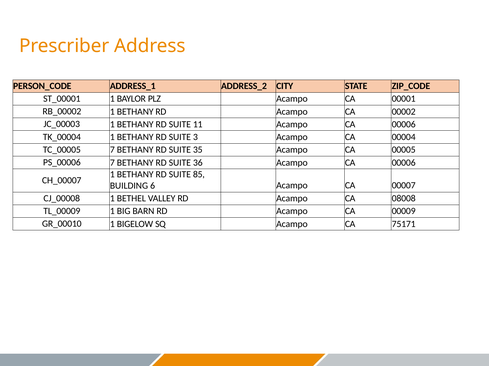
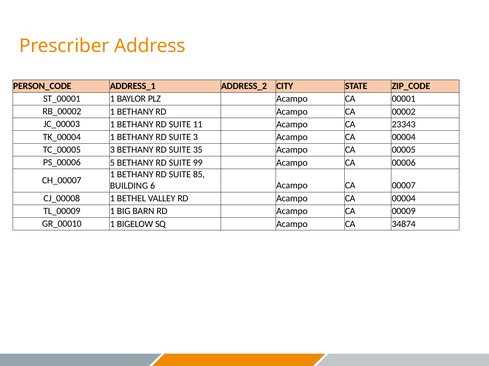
11 Acampo CA 00006: 00006 -> 23343
7 at (112, 150): 7 -> 3
7 at (112, 163): 7 -> 5
36: 36 -> 99
RD Acampo CA 08008: 08008 -> 00004
75171: 75171 -> 34874
